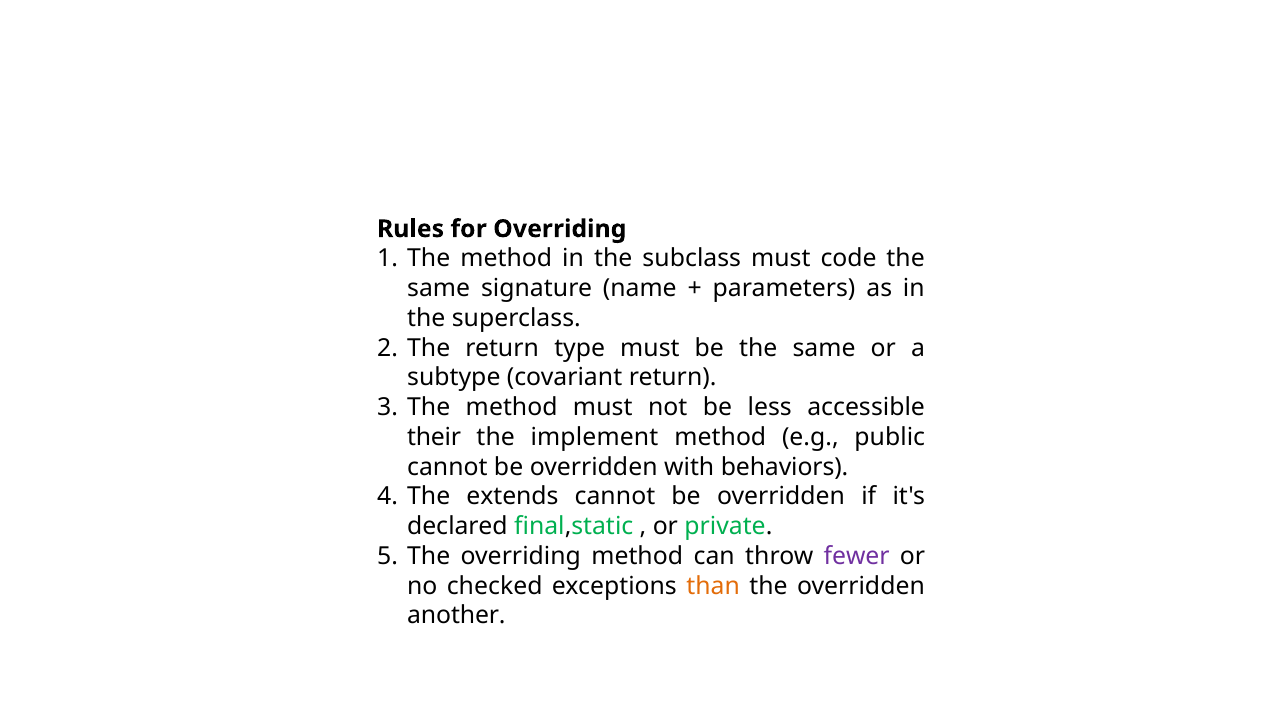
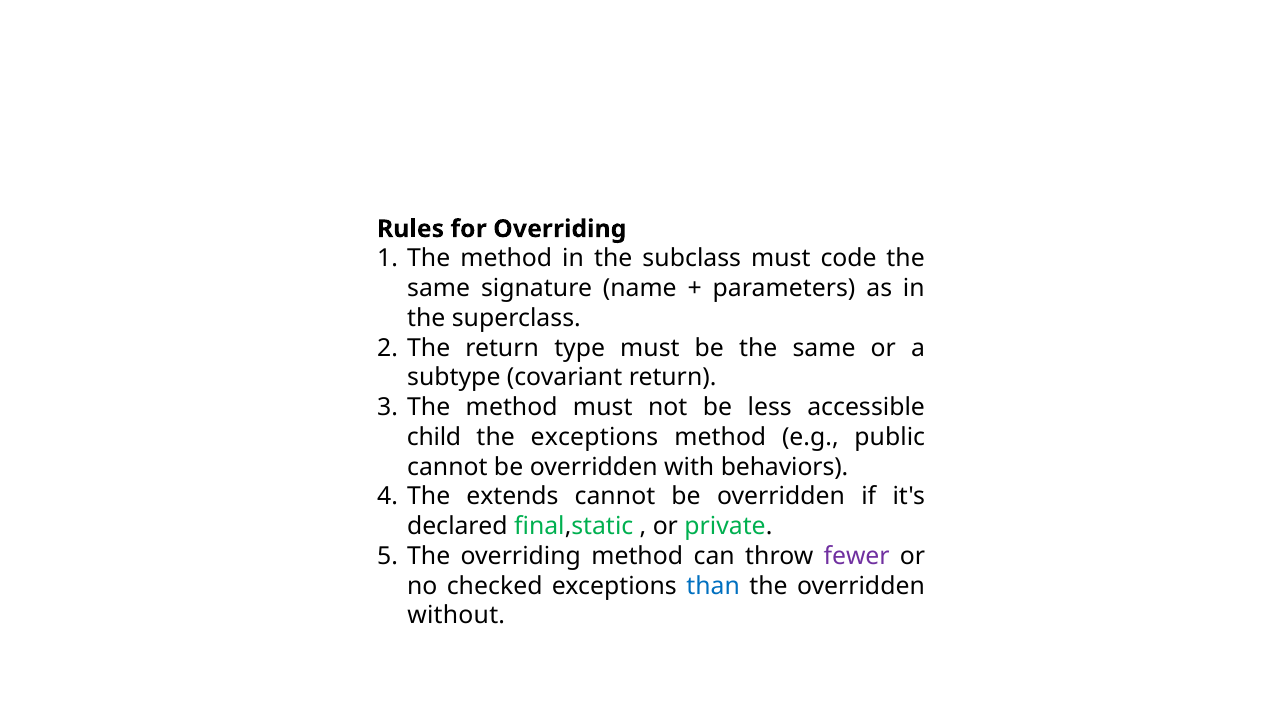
their: their -> child
the implement: implement -> exceptions
than colour: orange -> blue
another: another -> without
